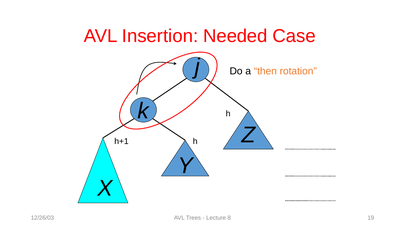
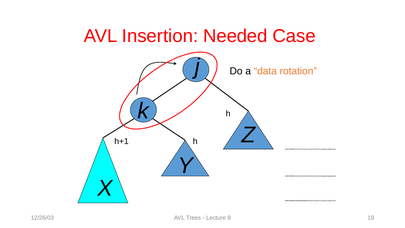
then: then -> data
